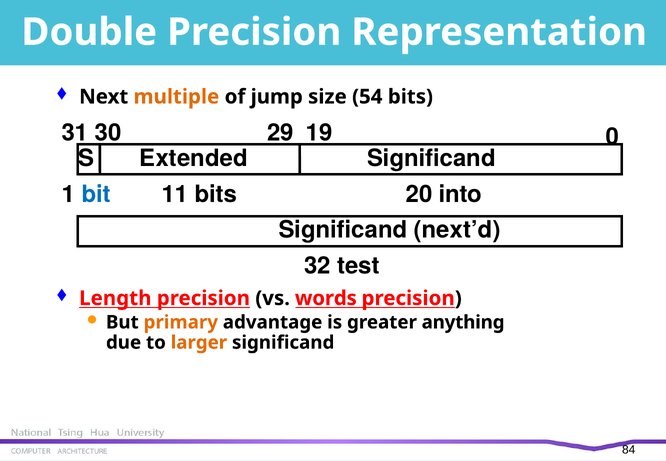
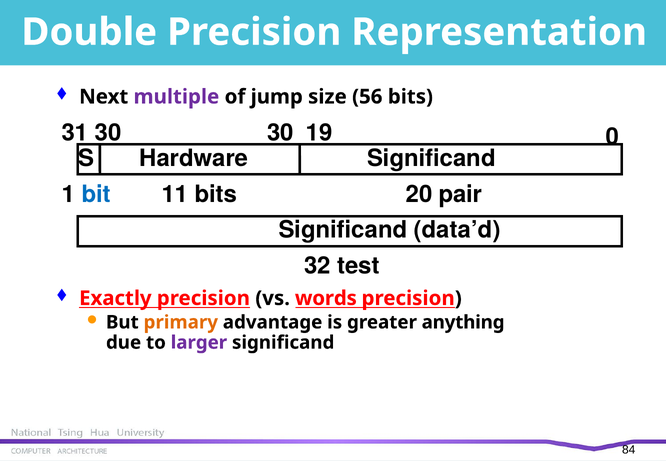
multiple colour: orange -> purple
54: 54 -> 56
30 29: 29 -> 30
Extended: Extended -> Hardware
into: into -> pair
next’d: next’d -> data’d
Length: Length -> Exactly
larger colour: orange -> purple
